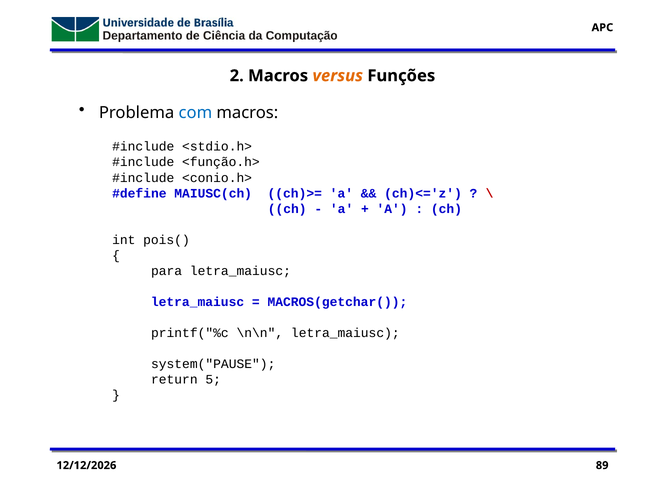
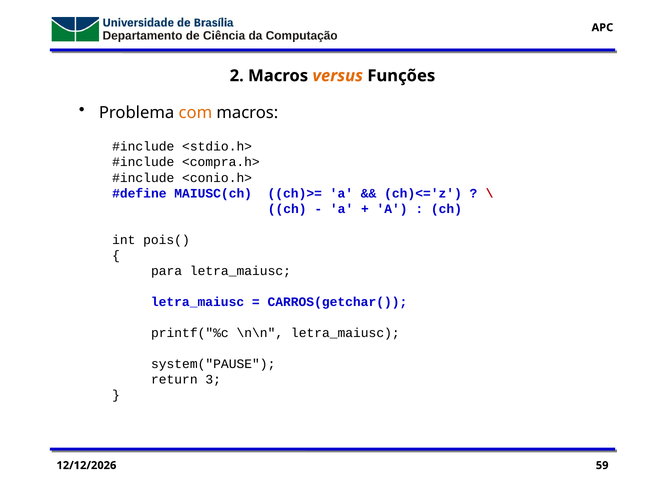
com colour: blue -> orange
<função.h>: <função.h> -> <compra.h>
MACROS(getchar(: MACROS(getchar( -> CARROS(getchar(
5: 5 -> 3
89: 89 -> 59
